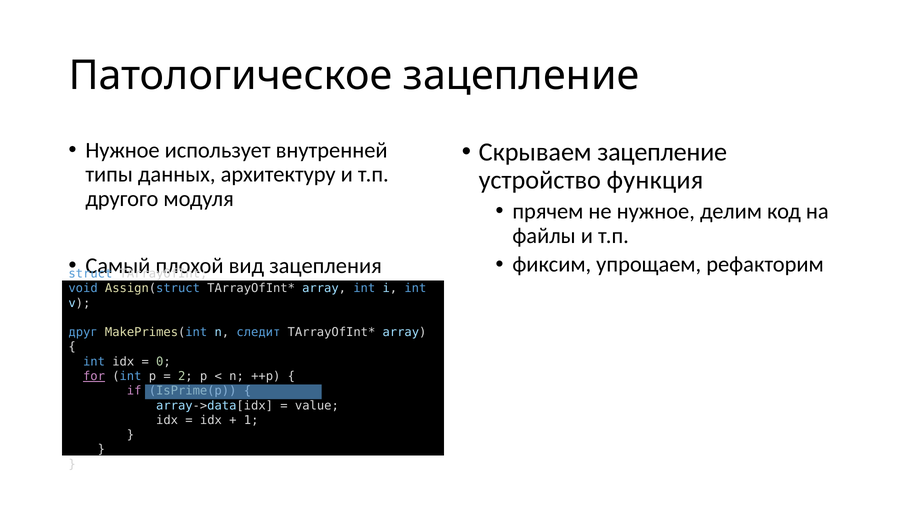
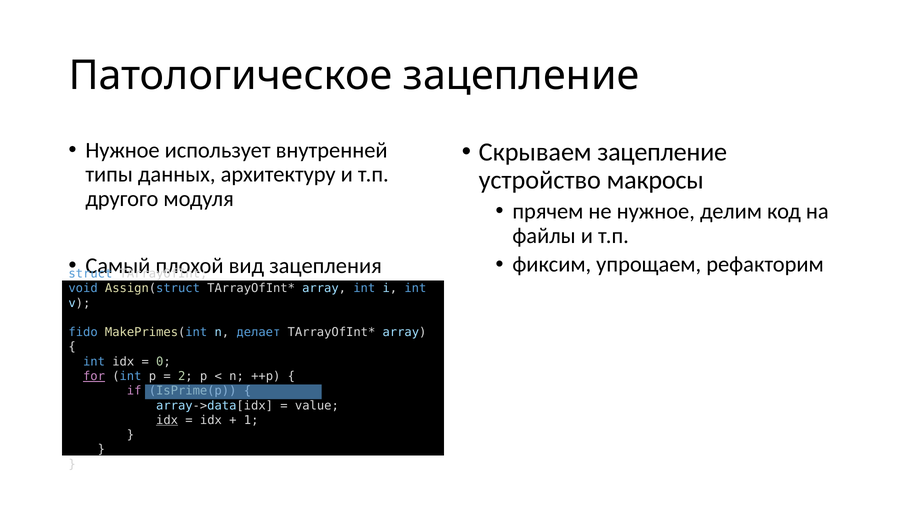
функция: функция -> макросы
друг: друг -> fido
следит: следит -> делает
idx at (167, 420) underline: none -> present
